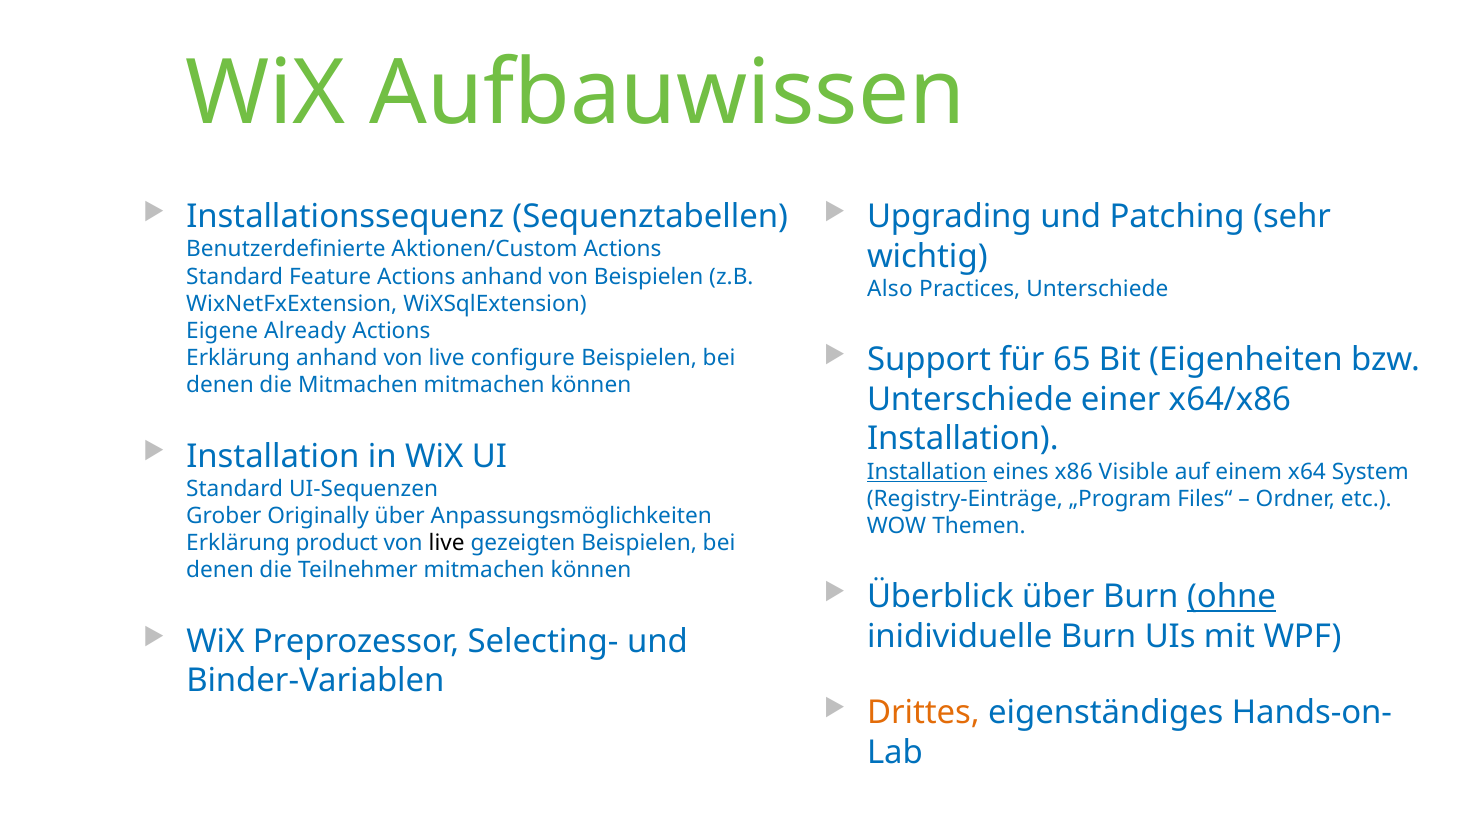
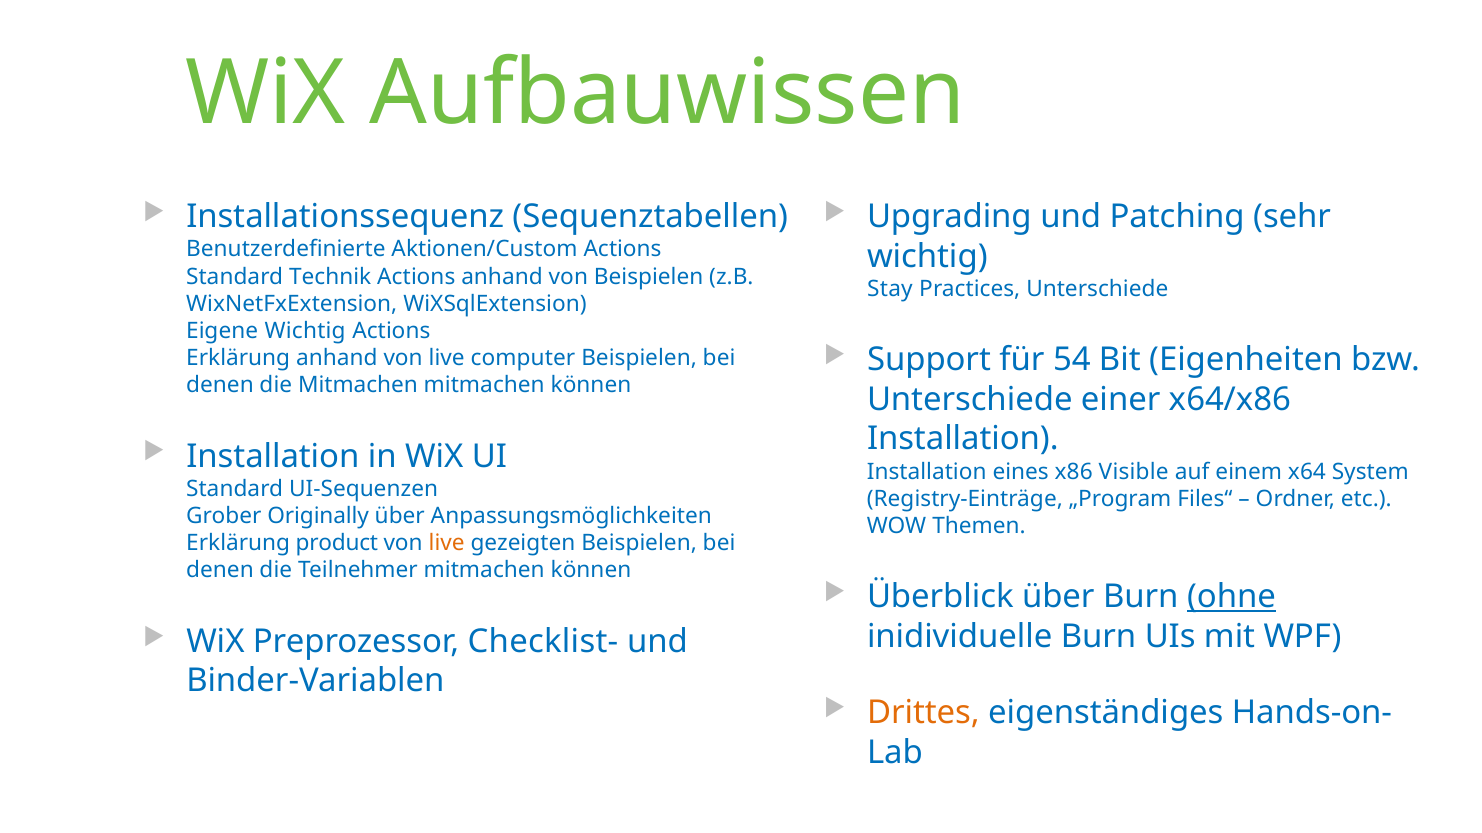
Feature: Feature -> Technik
Also: Also -> Stay
Eigene Already: Already -> Wichtig
65: 65 -> 54
configure: configure -> computer
Installation at (927, 472) underline: present -> none
live at (447, 544) colour: black -> orange
Selecting-: Selecting- -> Checklist-
